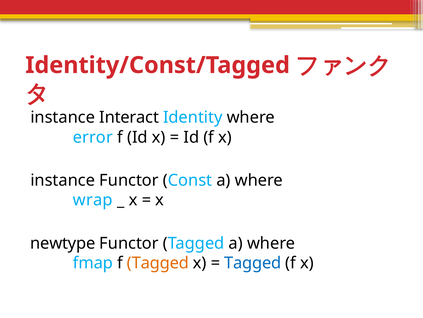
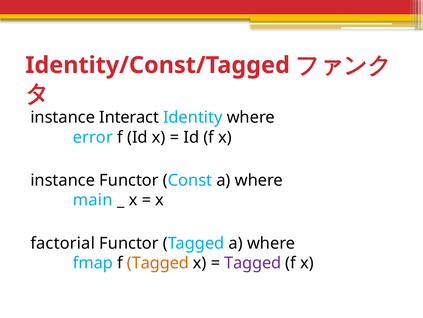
wrap: wrap -> main
newtype: newtype -> factorial
Tagged at (253, 262) colour: blue -> purple
